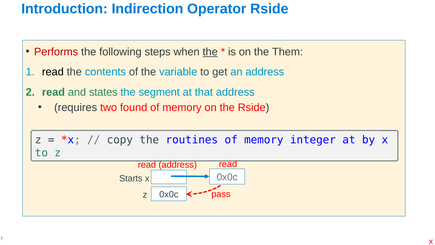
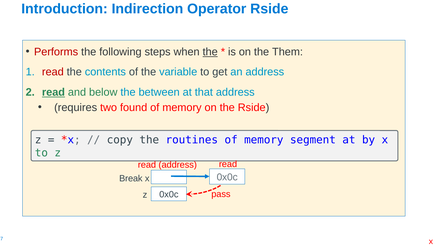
read at (53, 72) colour: black -> red
read at (53, 92) underline: none -> present
states: states -> below
segment: segment -> between
integer: integer -> segment
Starts: Starts -> Break
